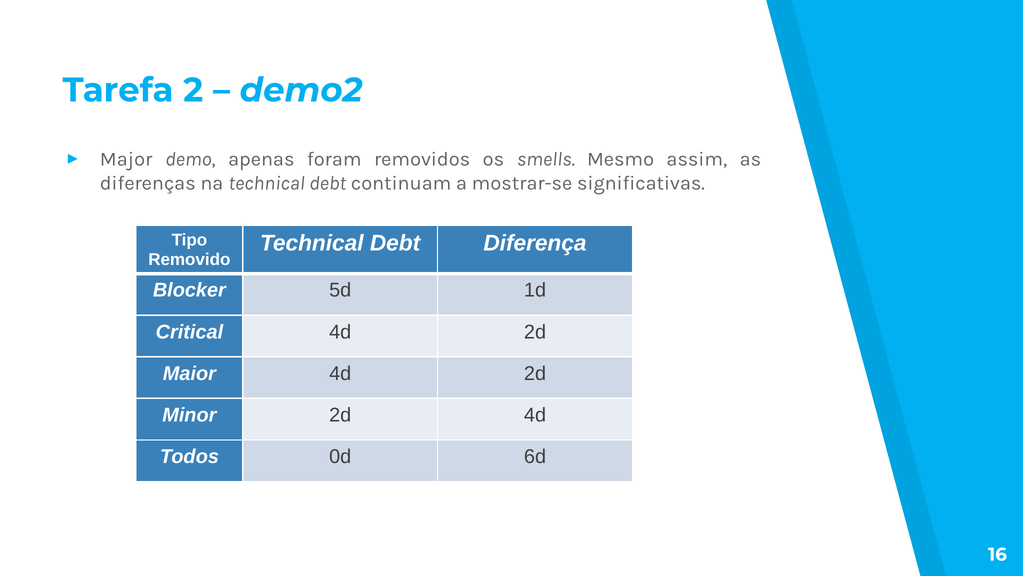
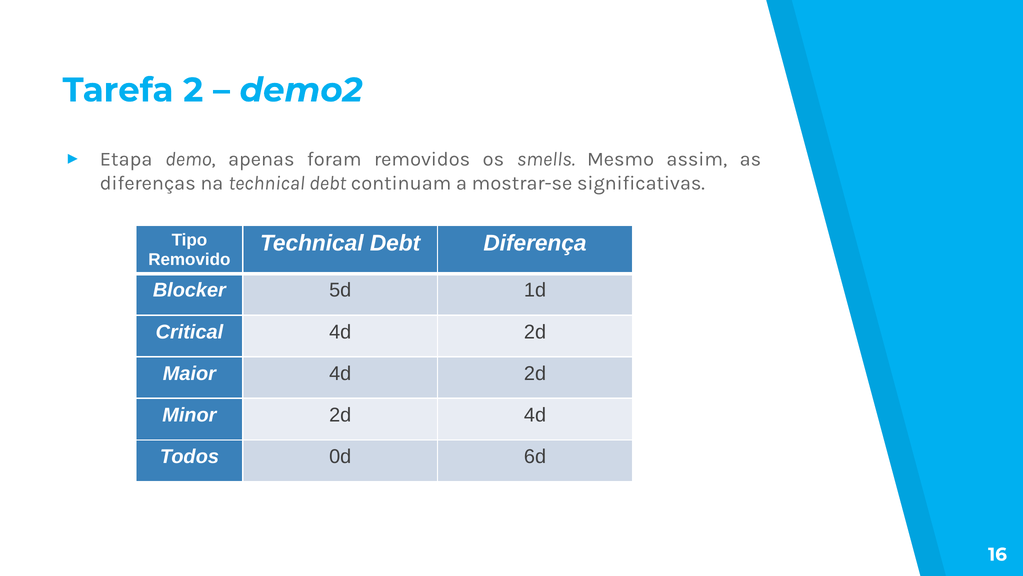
Major: Major -> Etapa
